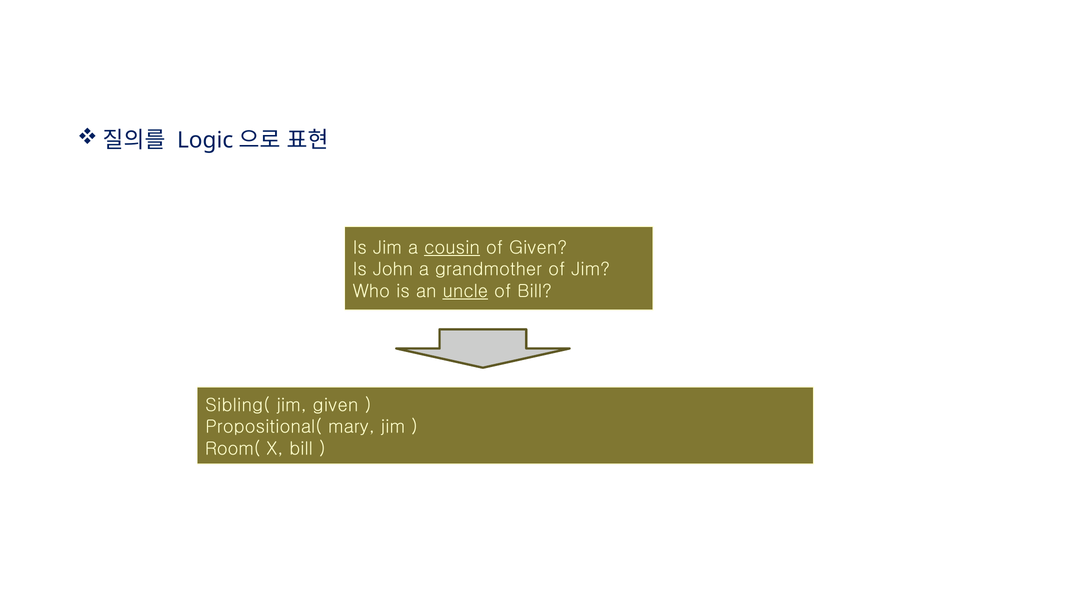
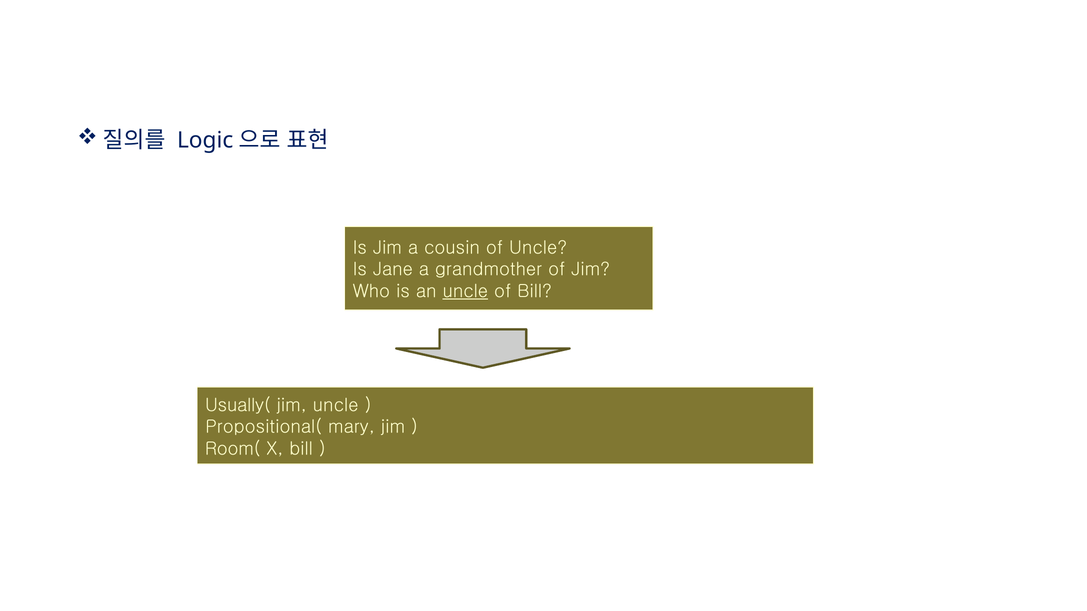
cousin underline: present -> none
of Given: Given -> Uncle
John: John -> Jane
Sibling(: Sibling( -> Usually(
jim given: given -> uncle
